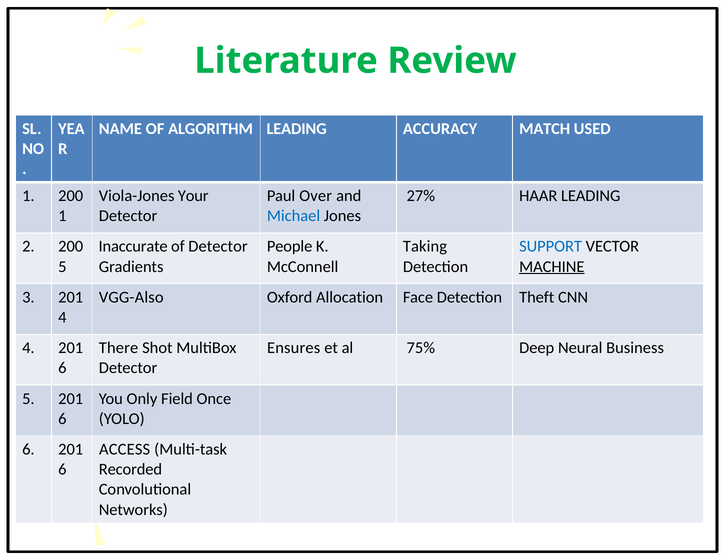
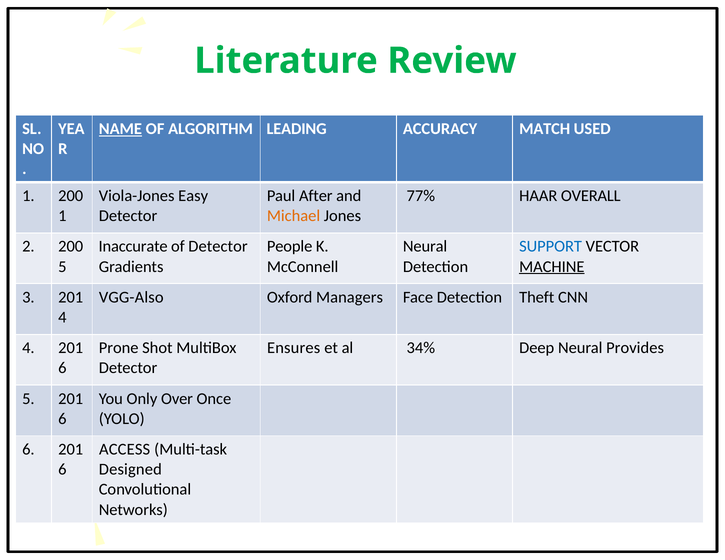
NAME underline: none -> present
Your: Your -> Easy
Over: Over -> After
27%: 27% -> 77%
HAAR LEADING: LEADING -> OVERALL
Michael colour: blue -> orange
Taking at (425, 247): Taking -> Neural
Allocation: Allocation -> Managers
There: There -> Prone
75%: 75% -> 34%
Business: Business -> Provides
Field: Field -> Over
Recorded: Recorded -> Designed
